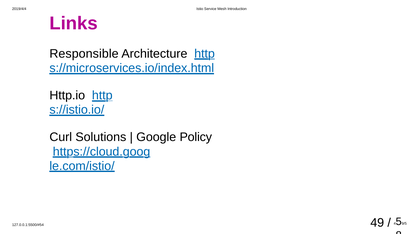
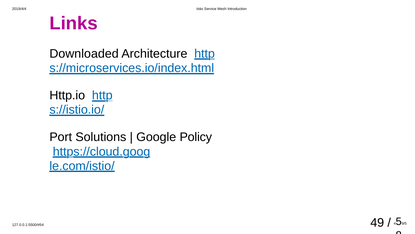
Responsible: Responsible -> Downloaded
Curl: Curl -> Port
